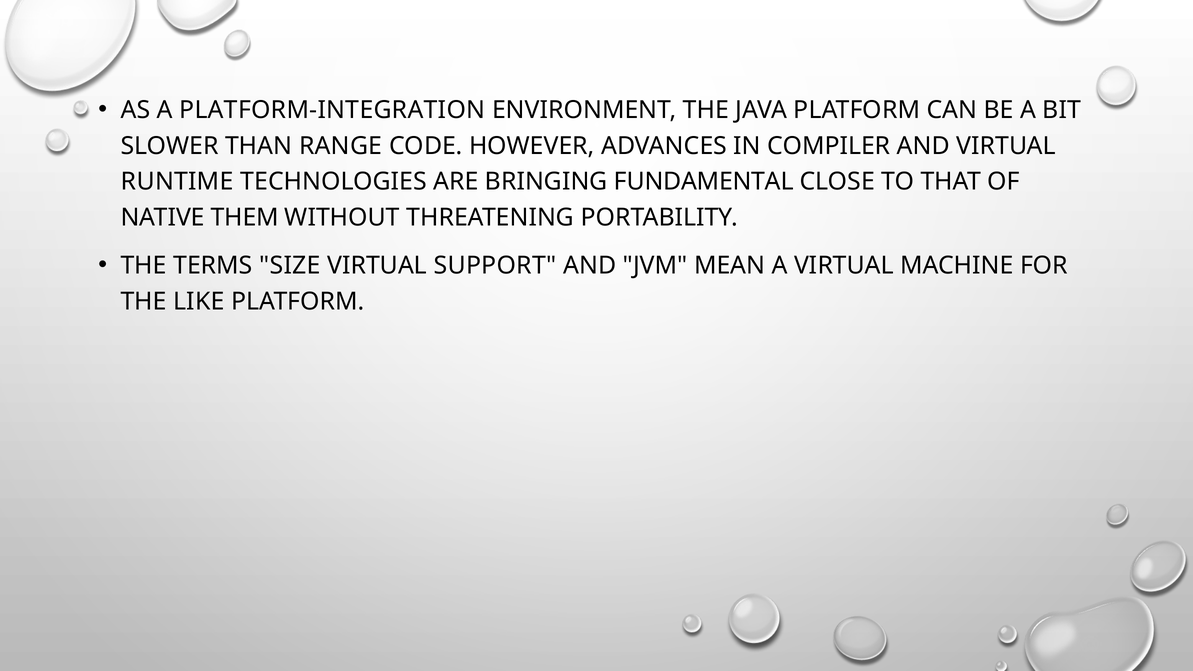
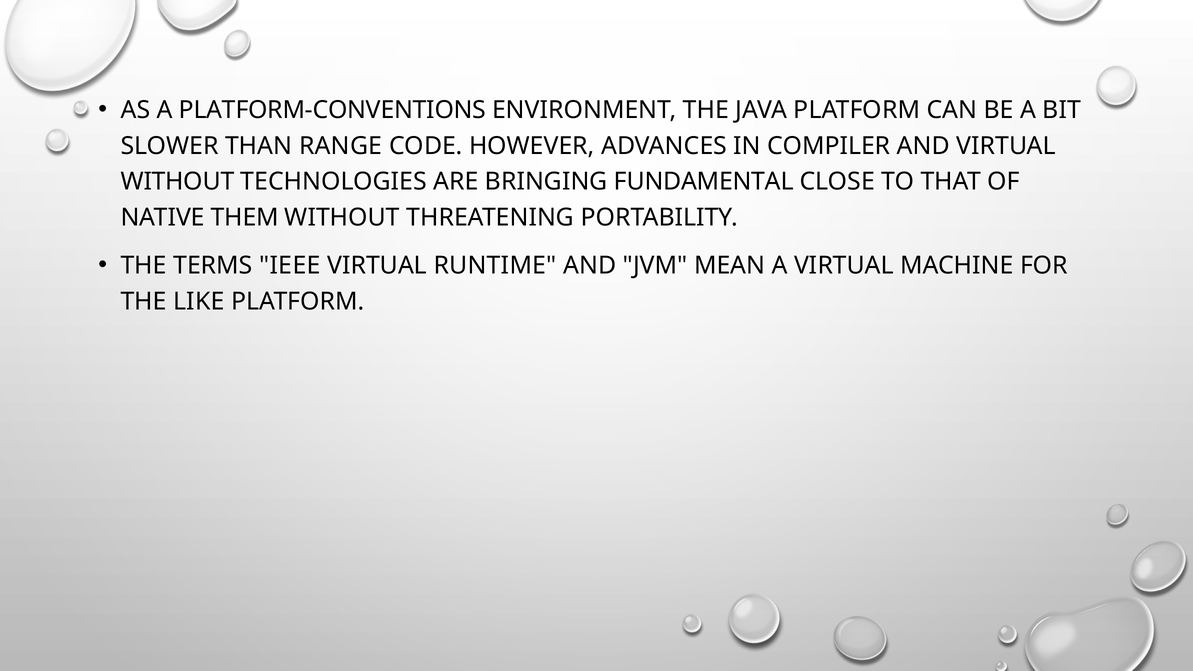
PLATFORM-INTEGRATION: PLATFORM-INTEGRATION -> PLATFORM-CONVENTIONS
RUNTIME at (177, 182): RUNTIME -> WITHOUT
SIZE: SIZE -> IEEE
SUPPORT: SUPPORT -> RUNTIME
